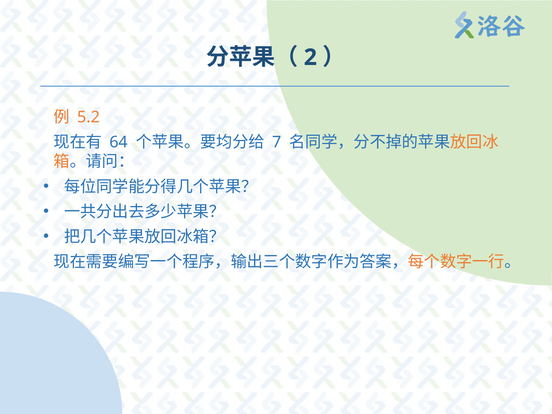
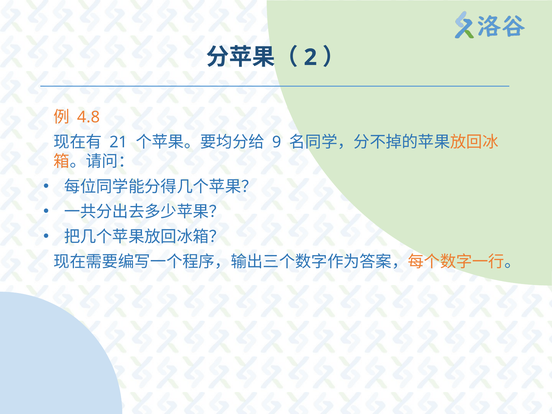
5.2: 5.2 -> 4.8
64: 64 -> 21
7: 7 -> 9
